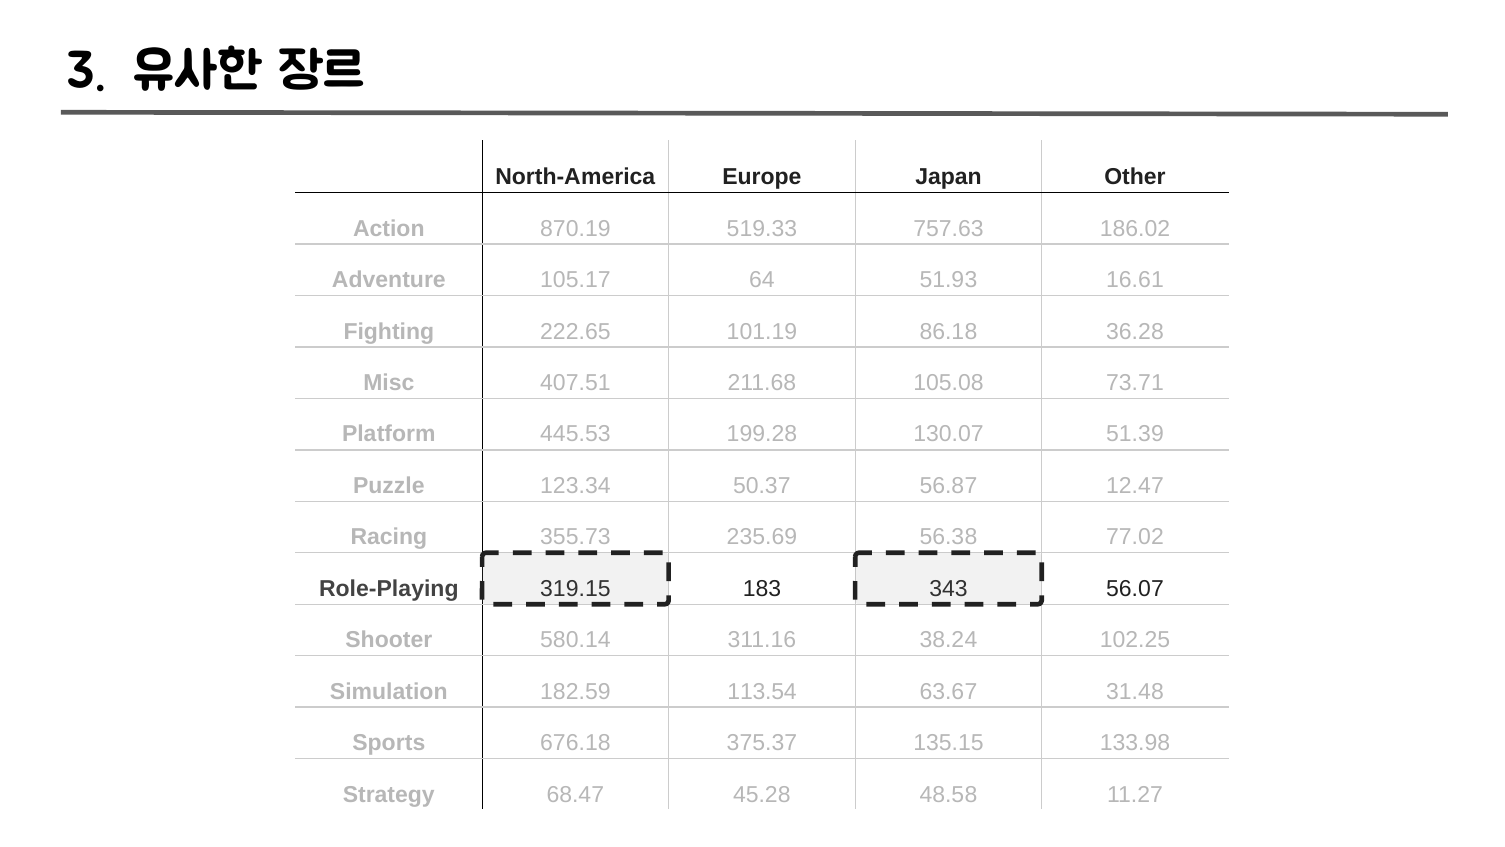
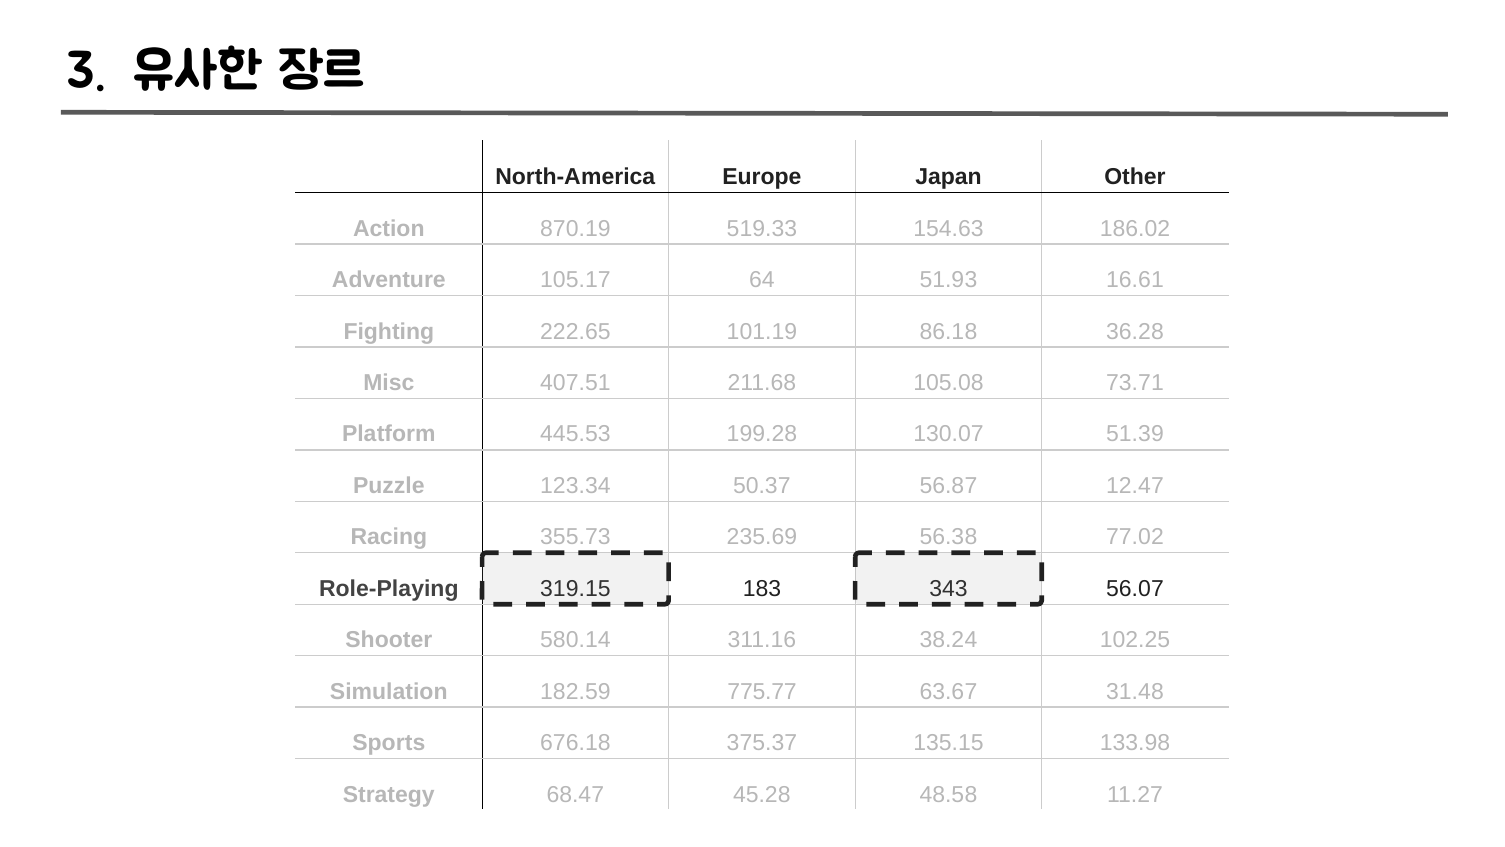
757.63: 757.63 -> 154.63
113.54: 113.54 -> 775.77
